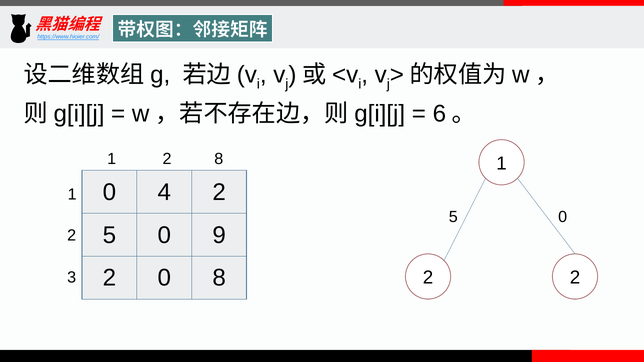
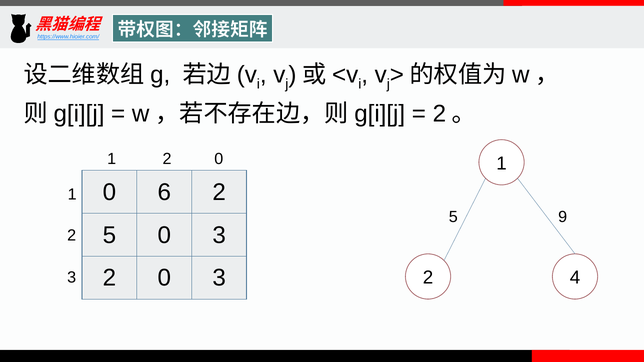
6 at (439, 114): 6 -> 2
1 2 8: 8 -> 0
4: 4 -> 6
0 at (563, 217): 0 -> 9
5 0 9: 9 -> 3
2 0 8: 8 -> 3
2 2: 2 -> 4
